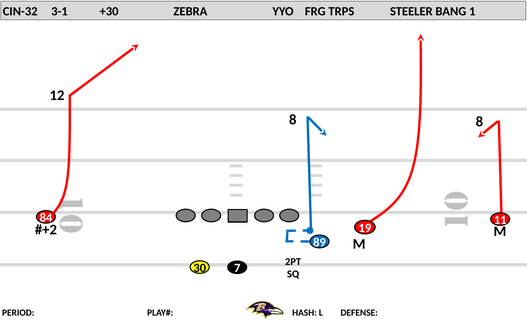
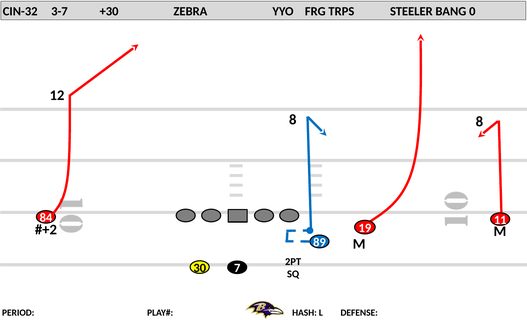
3-1: 3-1 -> 3-7
1: 1 -> 0
